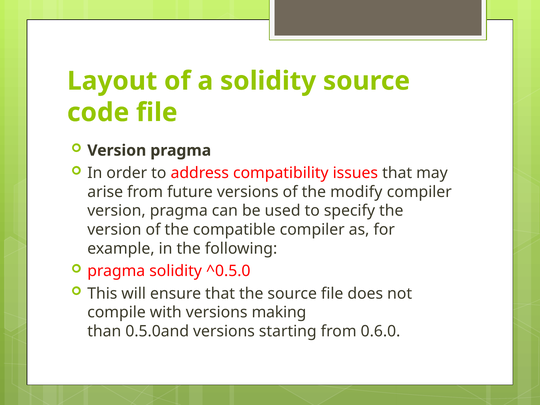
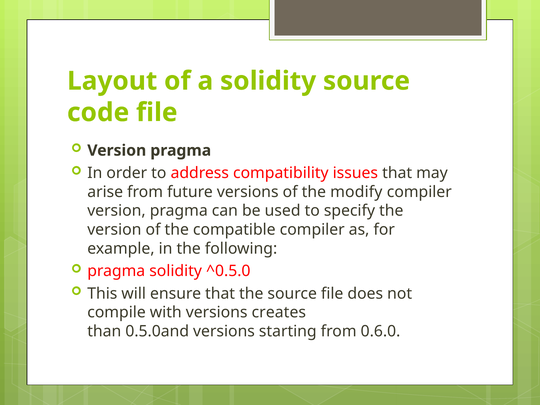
making: making -> creates
